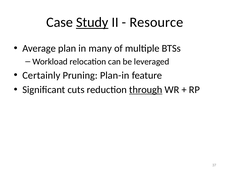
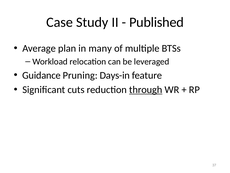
Study underline: present -> none
Resource: Resource -> Published
Certainly: Certainly -> Guidance
Plan-in: Plan-in -> Days-in
